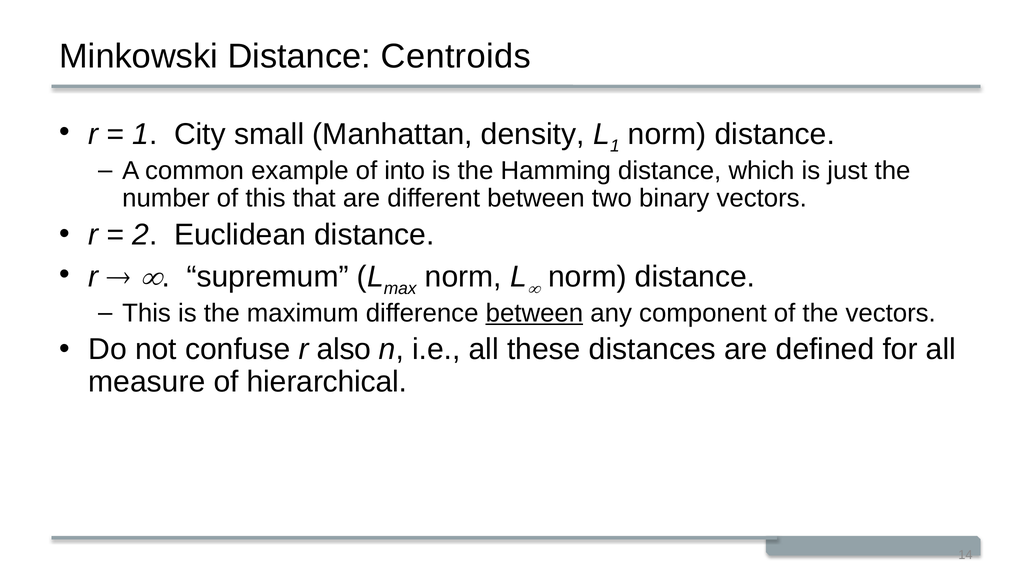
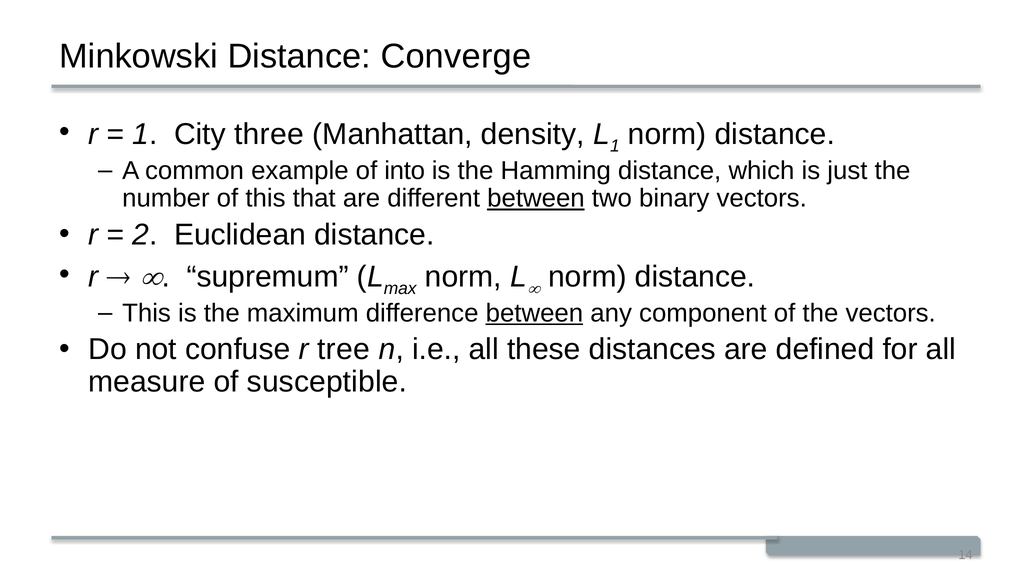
Centroids: Centroids -> Converge
small: small -> three
between at (536, 198) underline: none -> present
also: also -> tree
hierarchical: hierarchical -> susceptible
